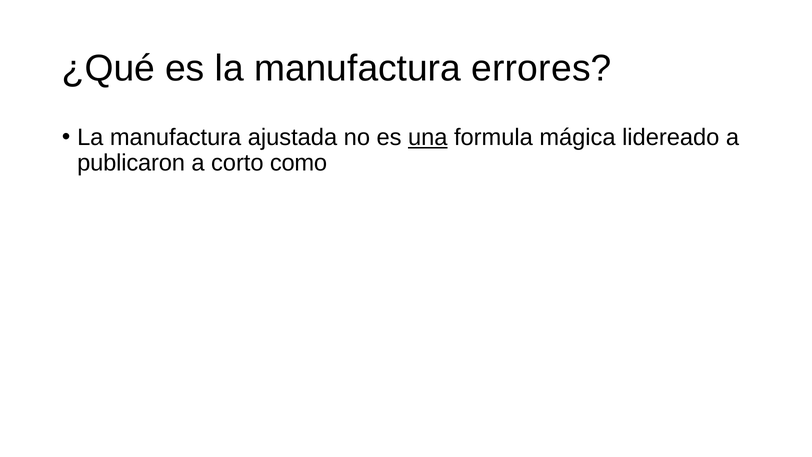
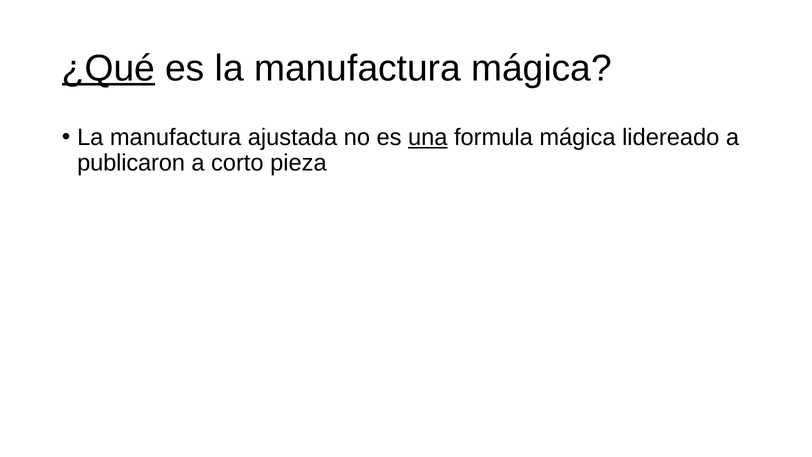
¿Qué underline: none -> present
manufactura errores: errores -> mágica
como: como -> pieza
